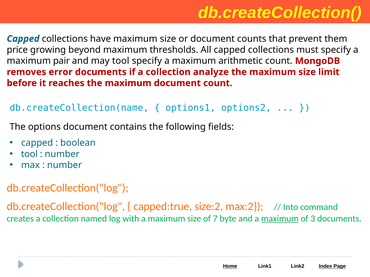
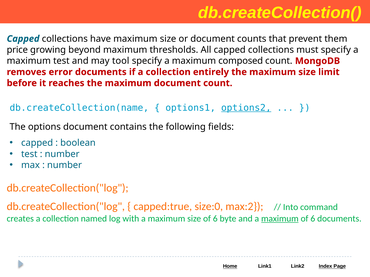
maximum pair: pair -> test
arithmetic: arithmetic -> composed
analyze: analyze -> entirely
options2 underline: none -> present
tool at (29, 154): tool -> test
size:2: size:2 -> size:0
size of 7: 7 -> 6
3 at (313, 219): 3 -> 6
